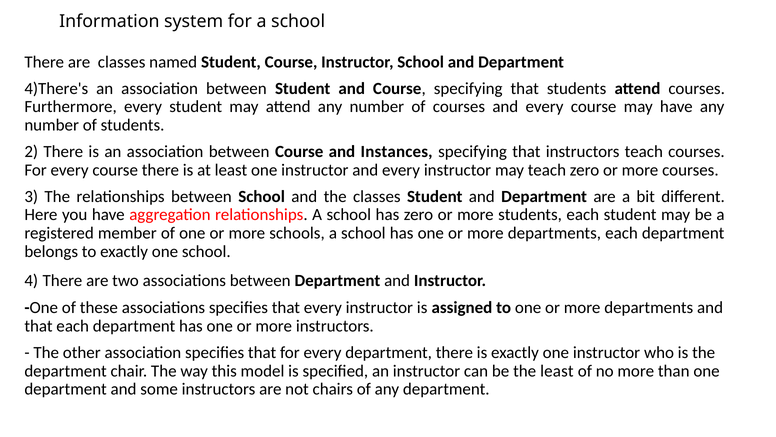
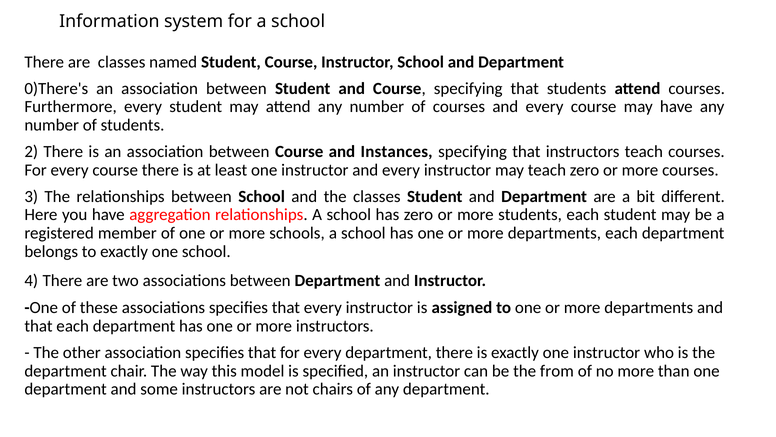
4)There's: 4)There's -> 0)There's
the least: least -> from
